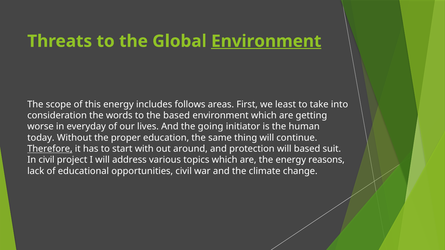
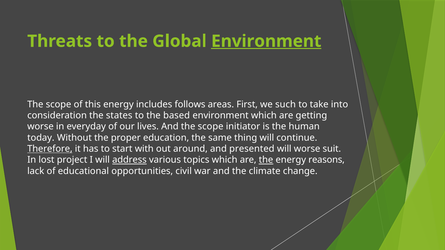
least: least -> such
words: words -> states
And the going: going -> scope
protection: protection -> presented
will based: based -> worse
In civil: civil -> lost
address underline: none -> present
the at (266, 160) underline: none -> present
